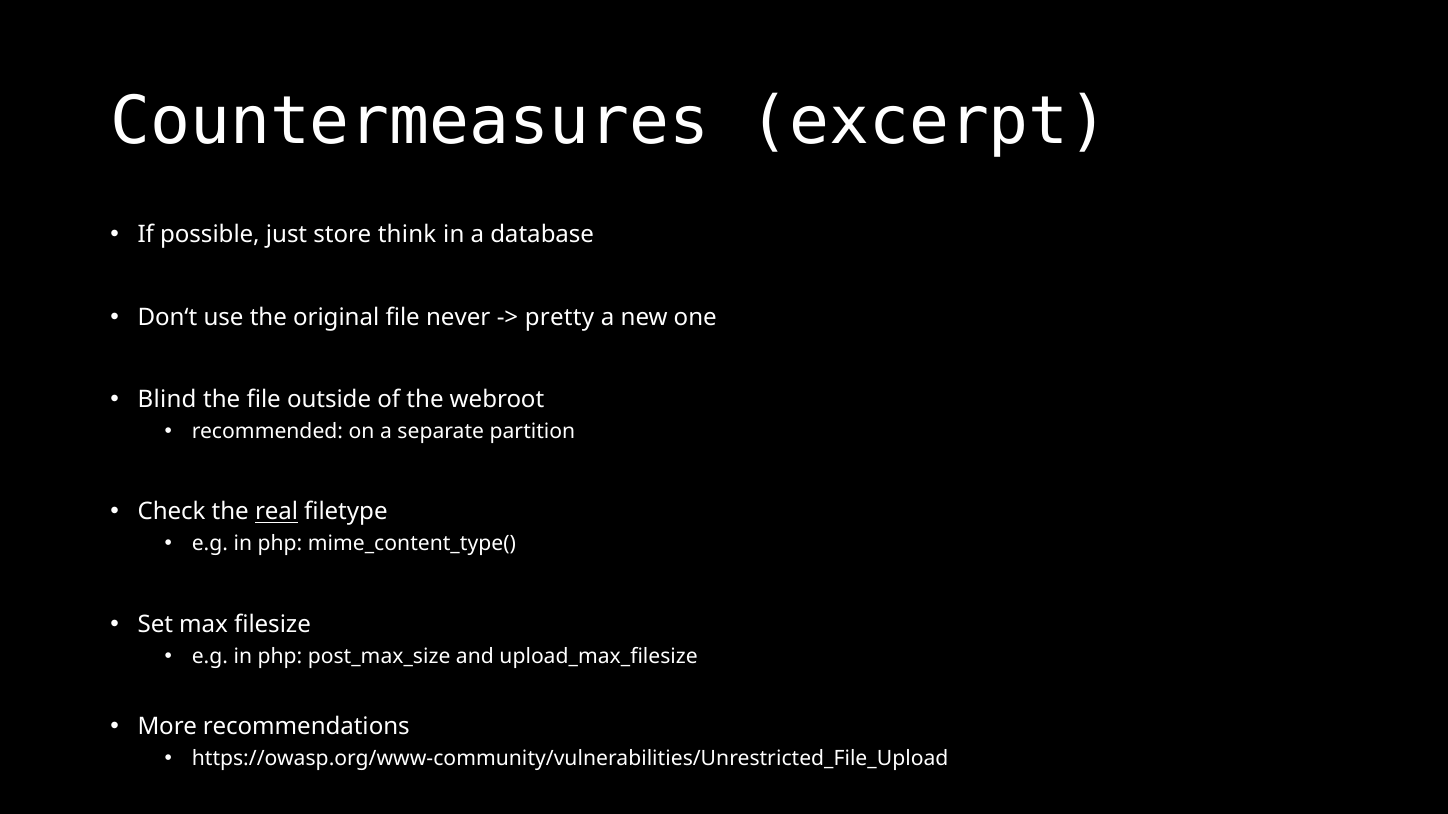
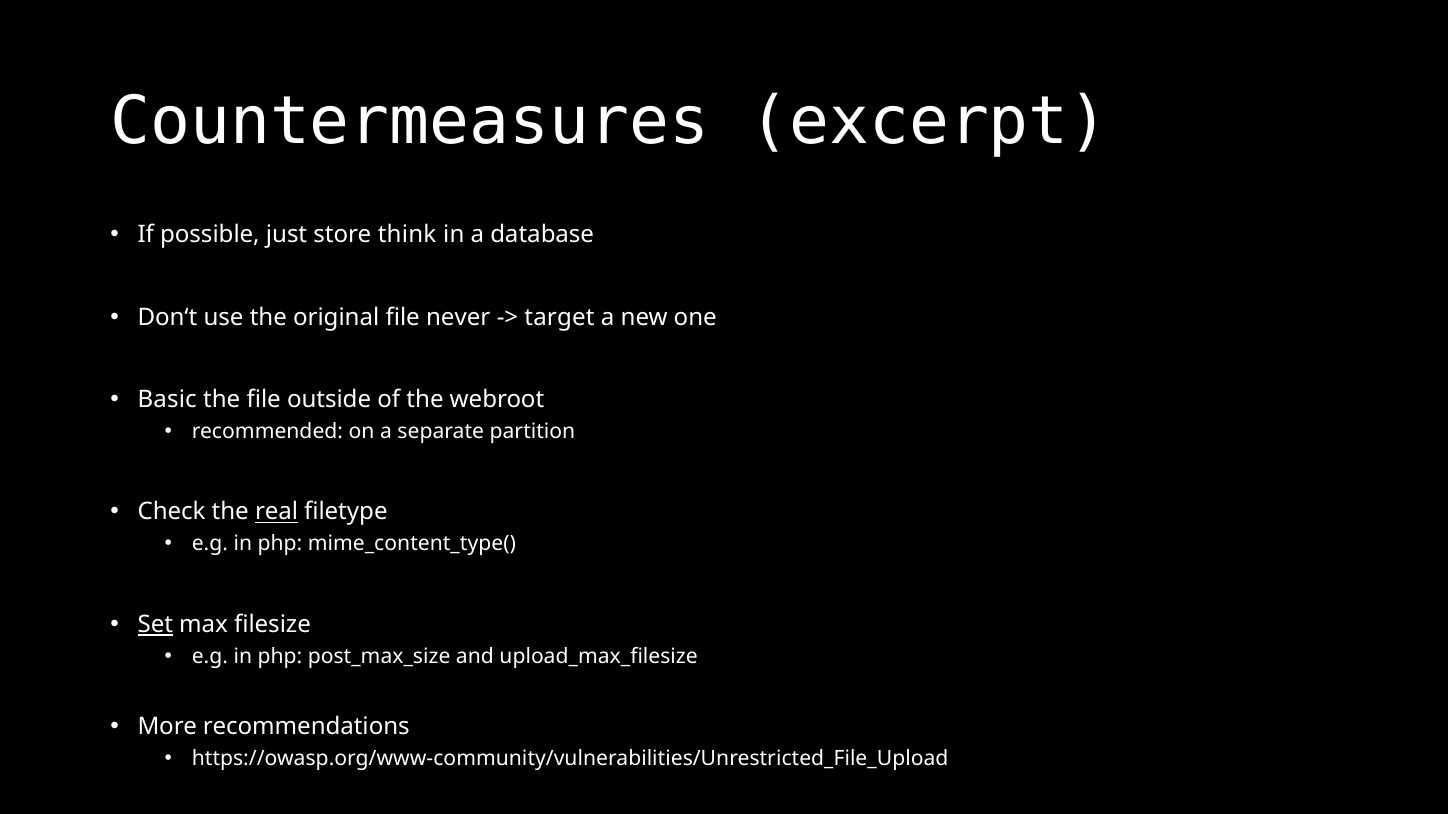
pretty: pretty -> target
Blind: Blind -> Basic
Set underline: none -> present
